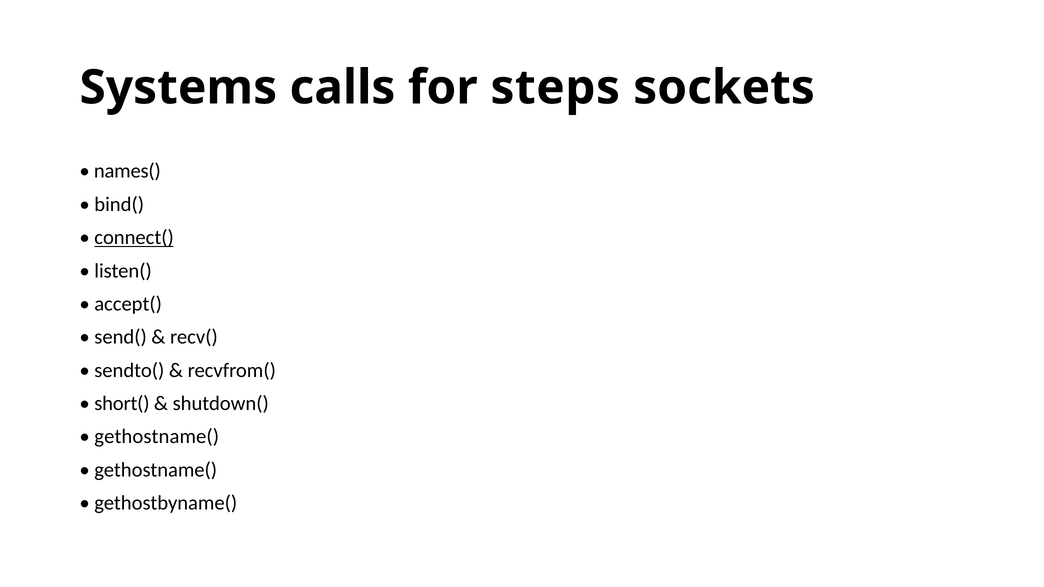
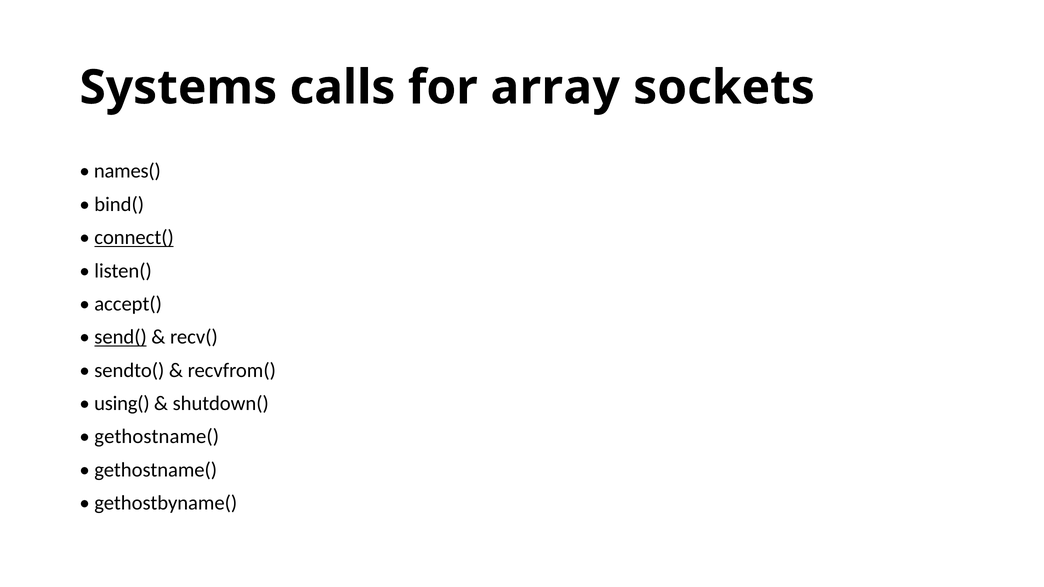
steps: steps -> array
send( underline: none -> present
short(: short( -> using(
